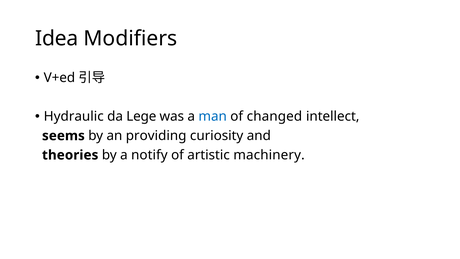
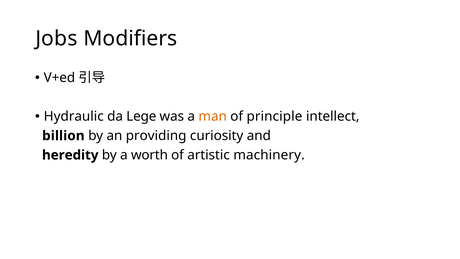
Idea: Idea -> Jobs
man colour: blue -> orange
changed: changed -> principle
seems: seems -> billion
theories: theories -> heredity
notify: notify -> worth
